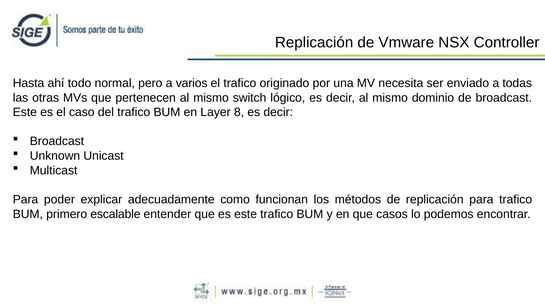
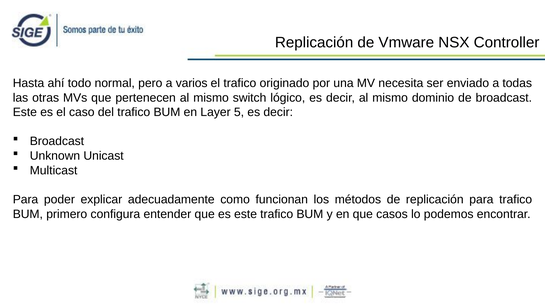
8: 8 -> 5
escalable: escalable -> configura
